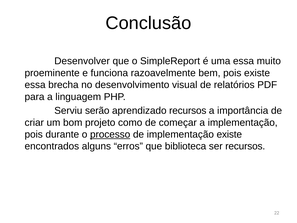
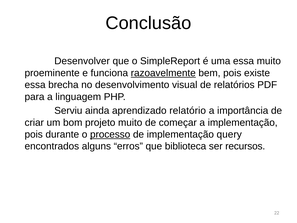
razoavelmente underline: none -> present
serão: serão -> ainda
aprendizado recursos: recursos -> relatório
projeto como: como -> muito
implementação existe: existe -> query
